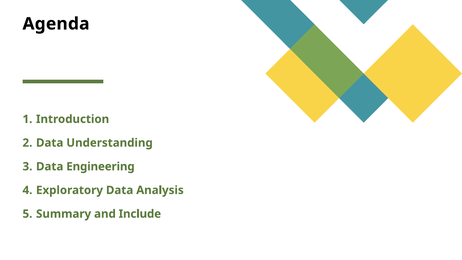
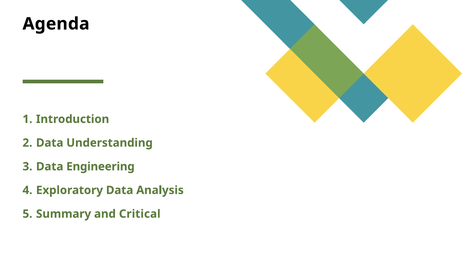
Include: Include -> Critical
